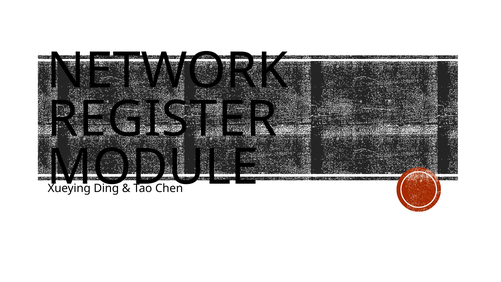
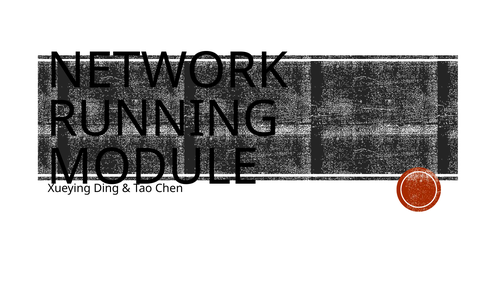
REGISTER: REGISTER -> RUNNING
